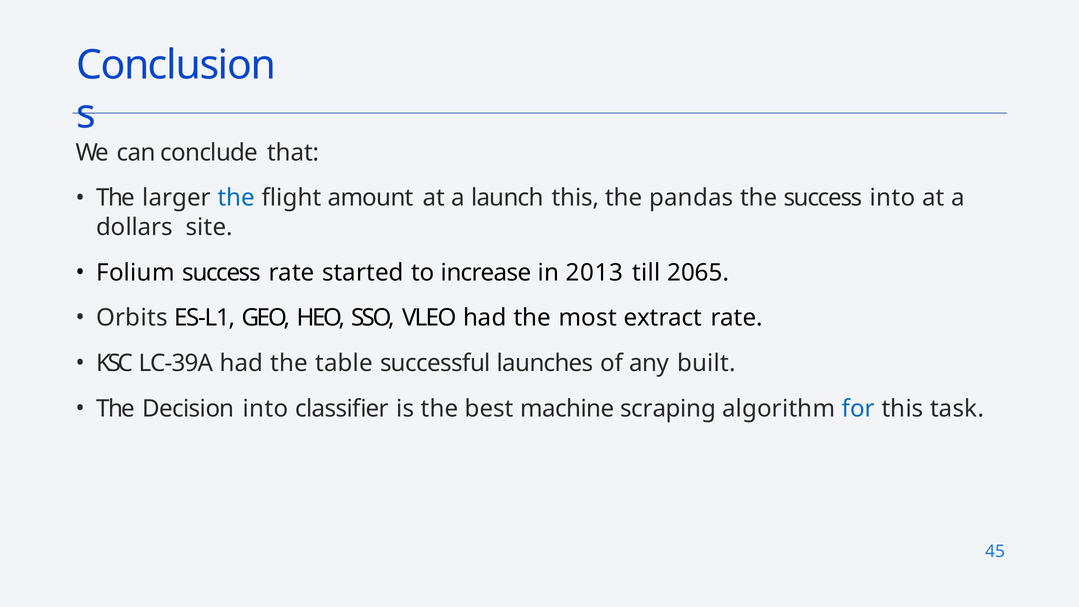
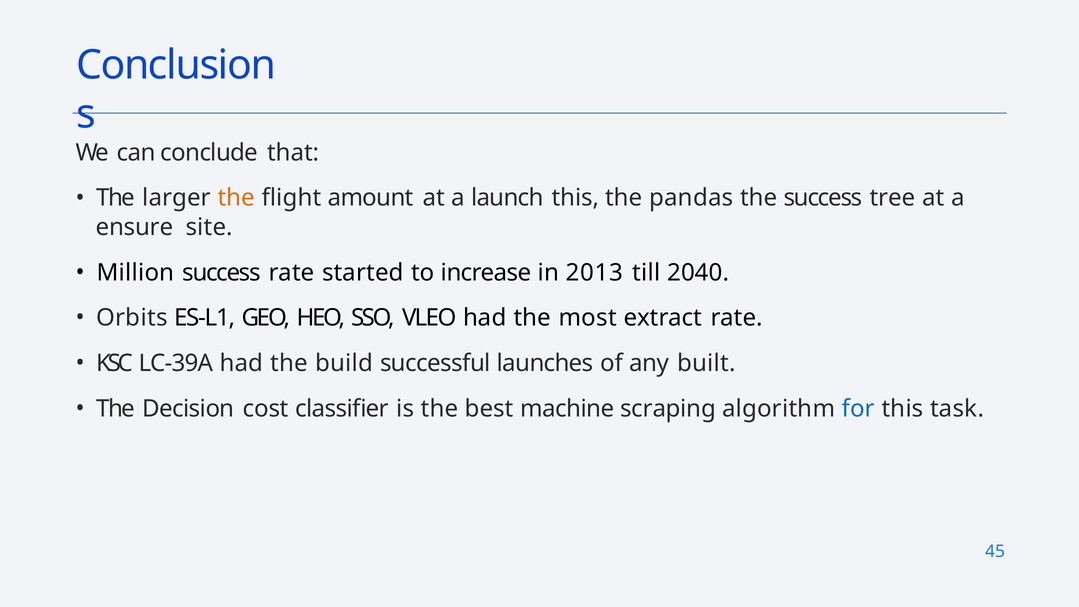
the at (236, 198) colour: blue -> orange
success into: into -> tree
dollars: dollars -> ensure
Folium: Folium -> Million
2065: 2065 -> 2040
table: table -> build
Decision into: into -> cost
